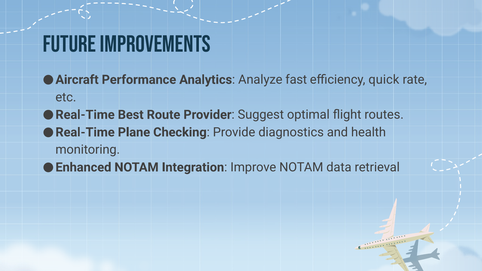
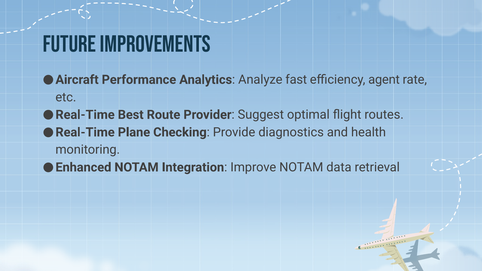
quick: quick -> agent
